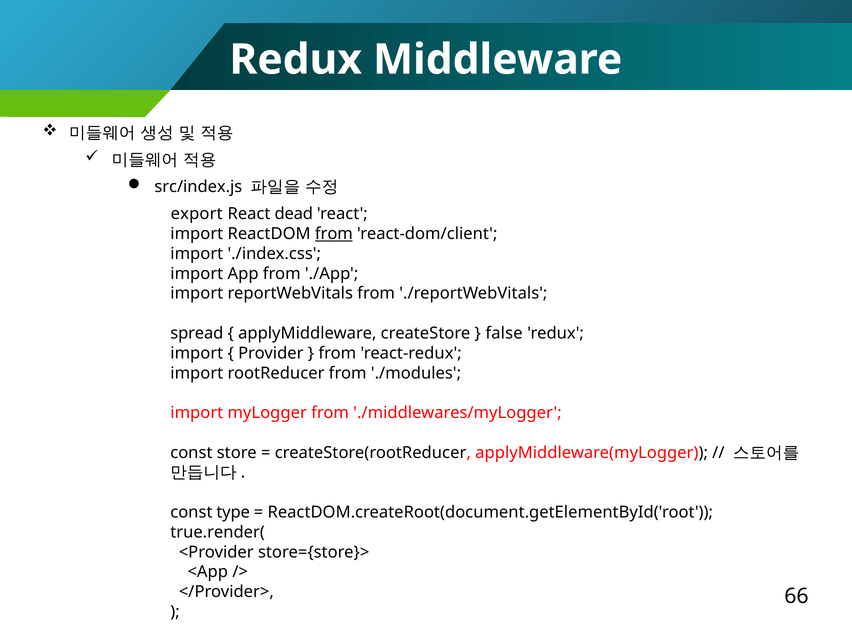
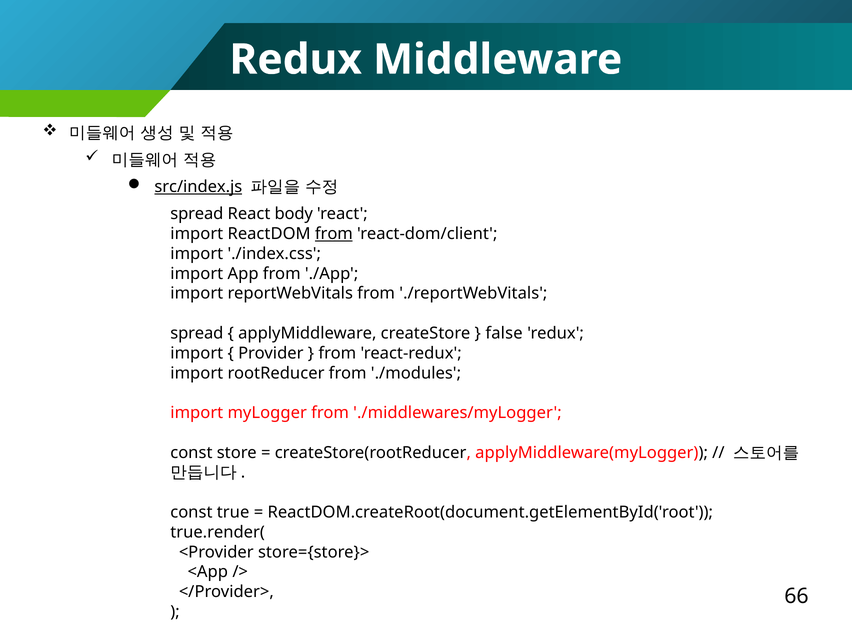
src/index.js underline: none -> present
export at (197, 214): export -> spread
dead: dead -> body
type: type -> true
